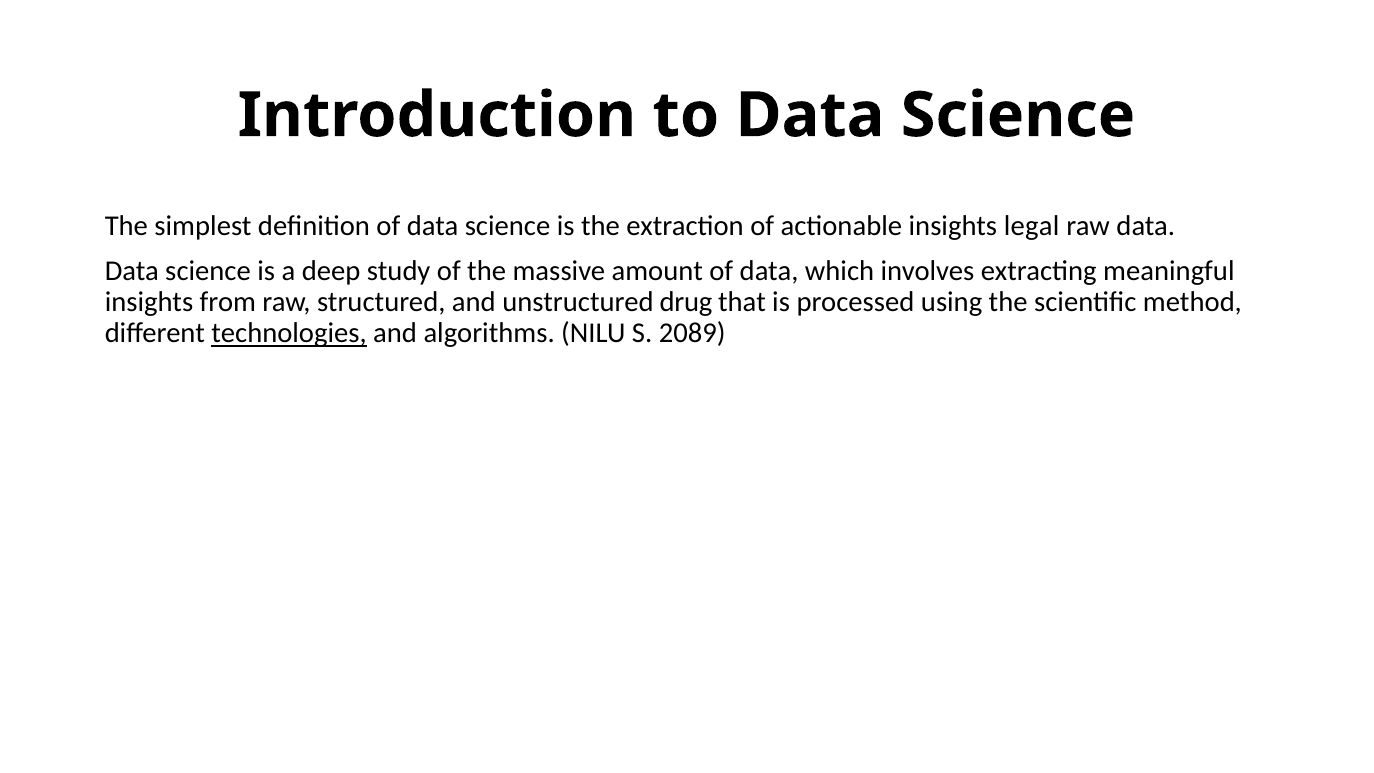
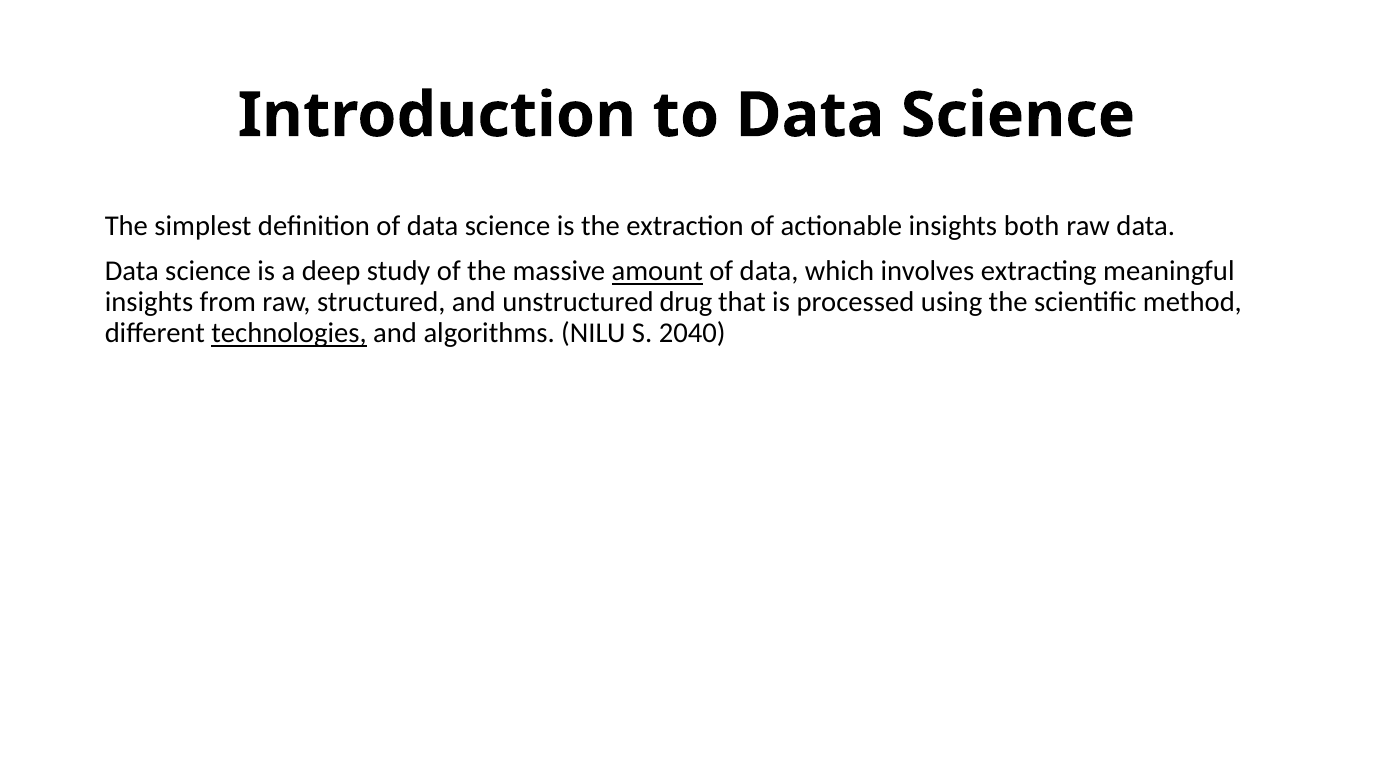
legal: legal -> both
amount underline: none -> present
2089: 2089 -> 2040
